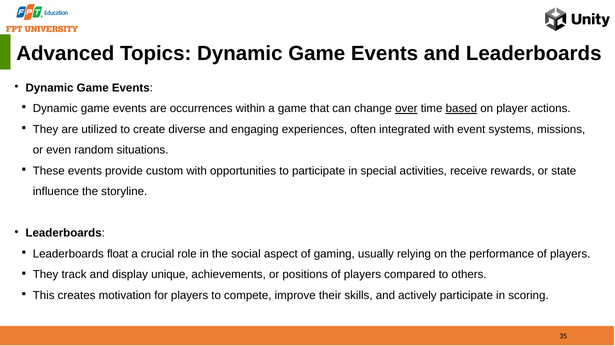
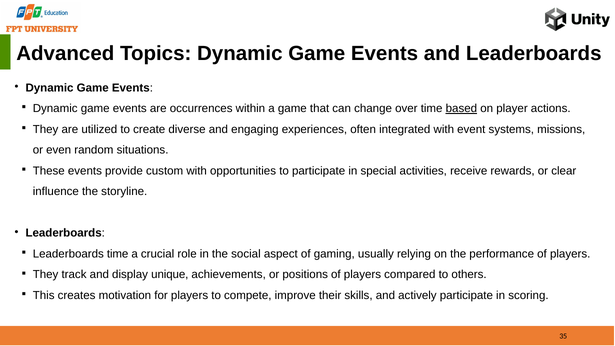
over underline: present -> none
state: state -> clear
Leaderboards float: float -> time
